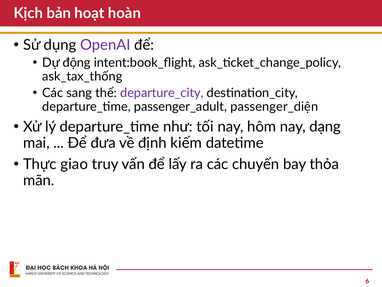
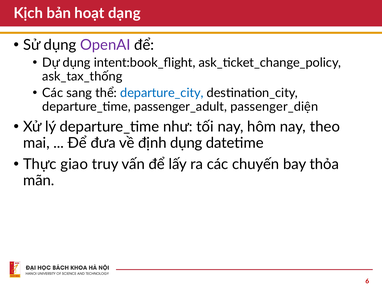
hoàn: hoàn -> dạng
Dự động: động -> dụng
departure_city colour: purple -> blue
dạng: dạng -> theo
định kiếm: kiếm -> dụng
